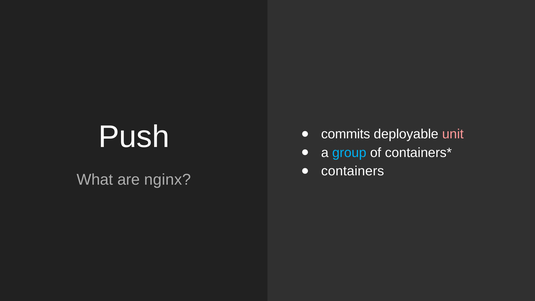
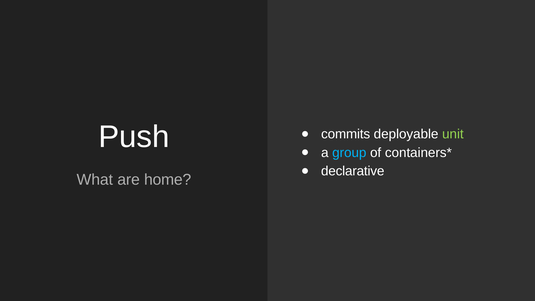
unit colour: pink -> light green
containers: containers -> declarative
nginx: nginx -> home
